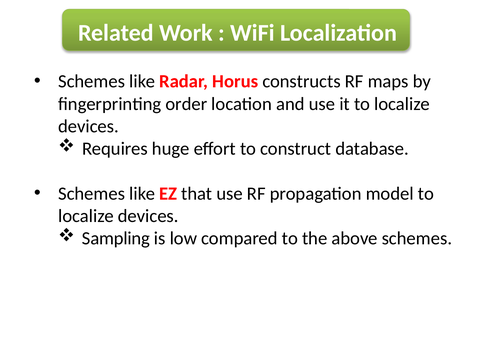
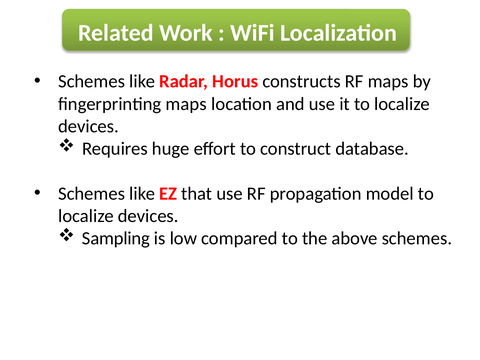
fingerprinting order: order -> maps
